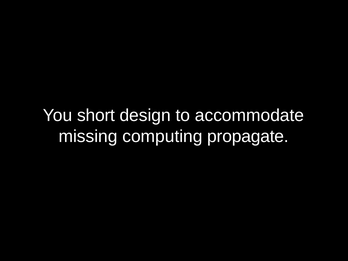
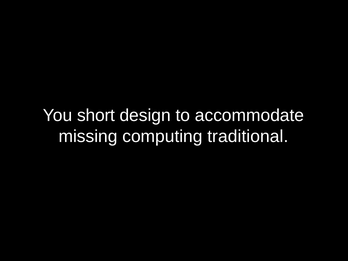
propagate: propagate -> traditional
